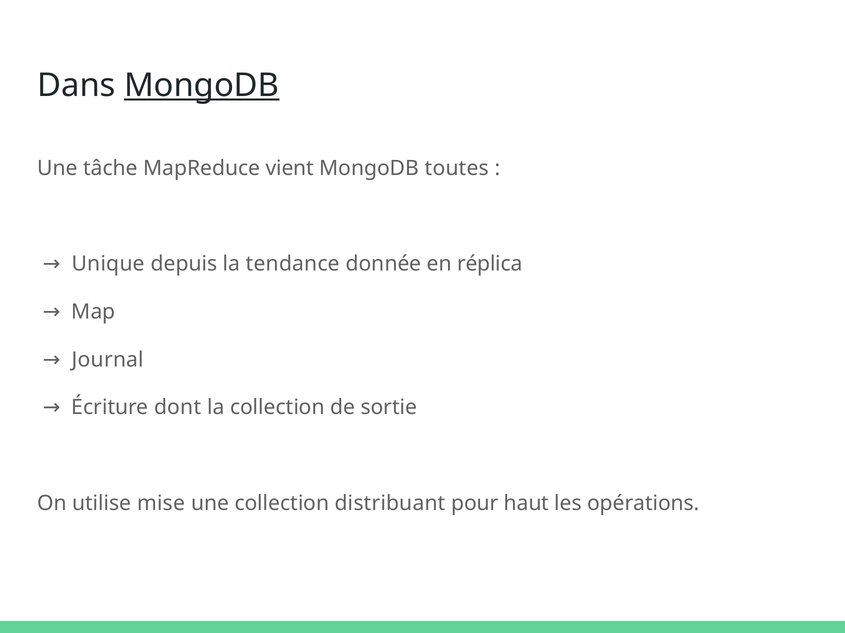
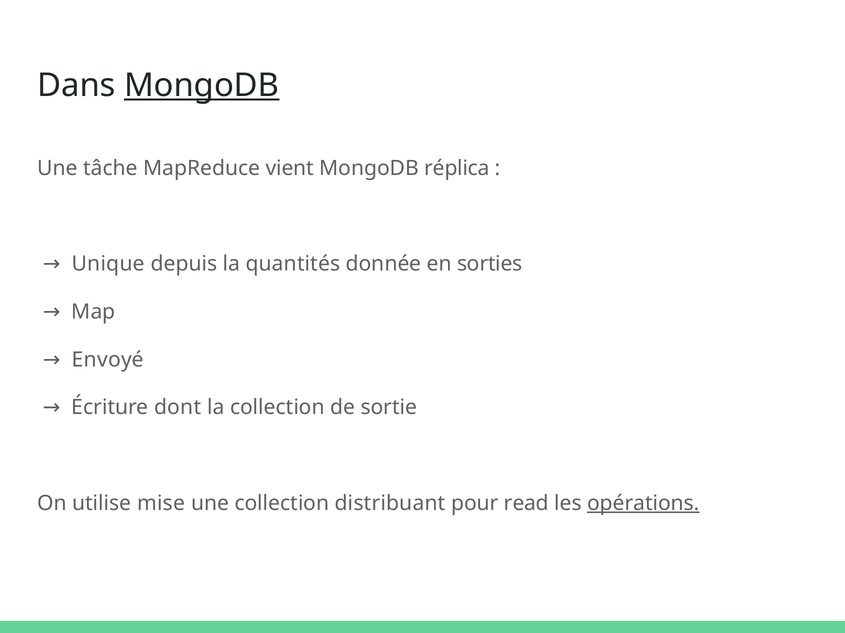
toutes: toutes -> réplica
tendance: tendance -> quantités
réplica: réplica -> sorties
Journal: Journal -> Envoyé
haut: haut -> read
opérations underline: none -> present
